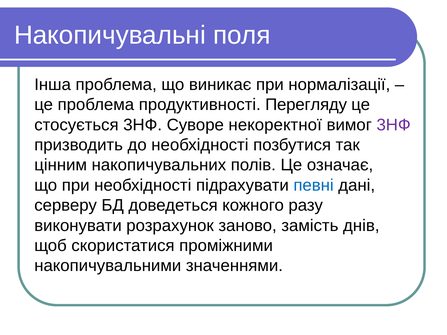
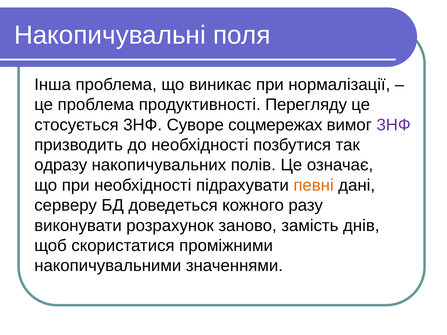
некоректної: некоректної -> соцмережах
цінним: цінним -> одразу
певні colour: blue -> orange
